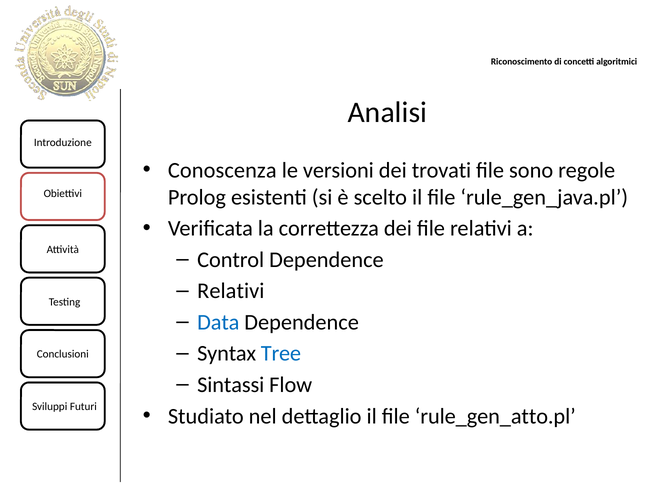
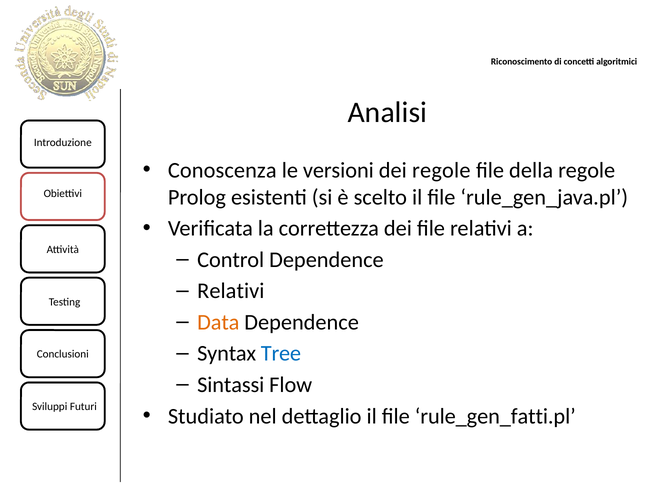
dei trovati: trovati -> regole
sono: sono -> della
Data colour: blue -> orange
rule_gen_atto.pl: rule_gen_atto.pl -> rule_gen_fatti.pl
